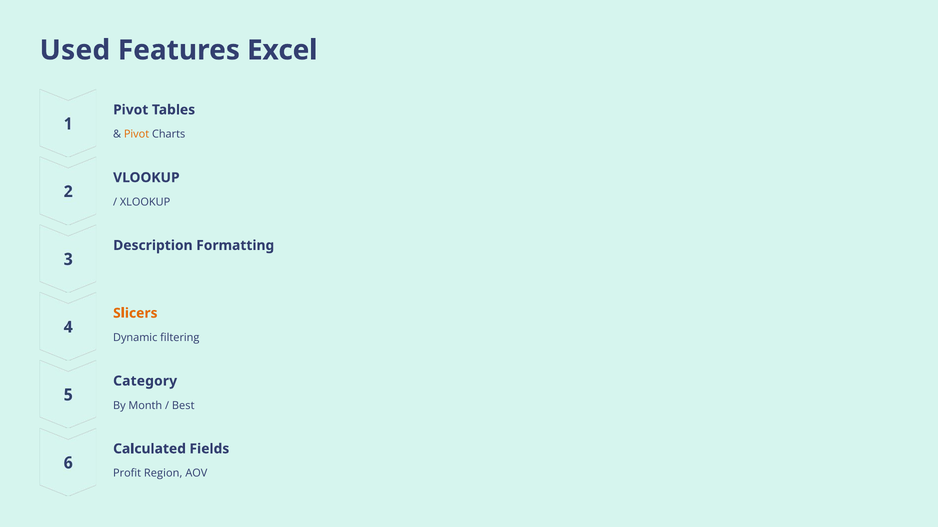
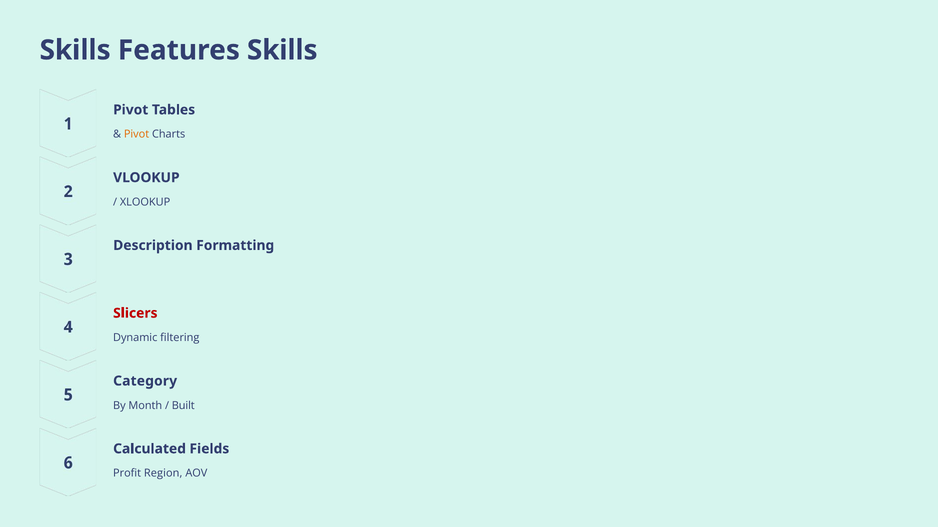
Used at (75, 50): Used -> Skills
Features Excel: Excel -> Skills
Slicers colour: orange -> red
Best: Best -> Built
